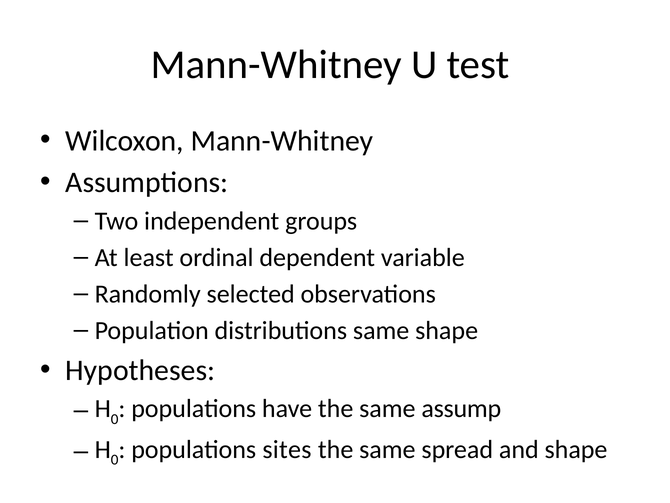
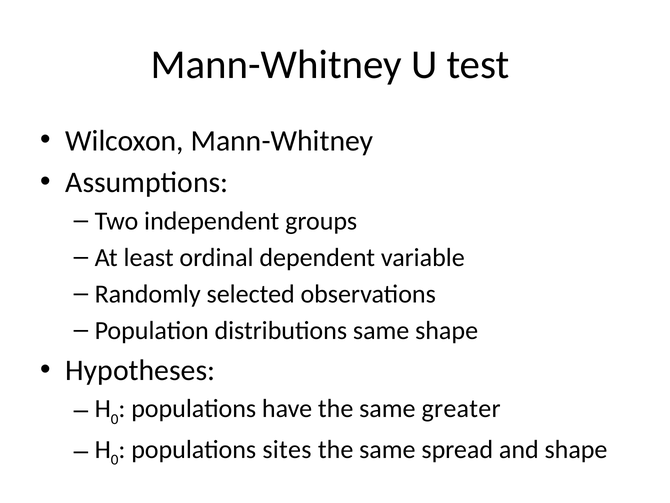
assump: assump -> greater
